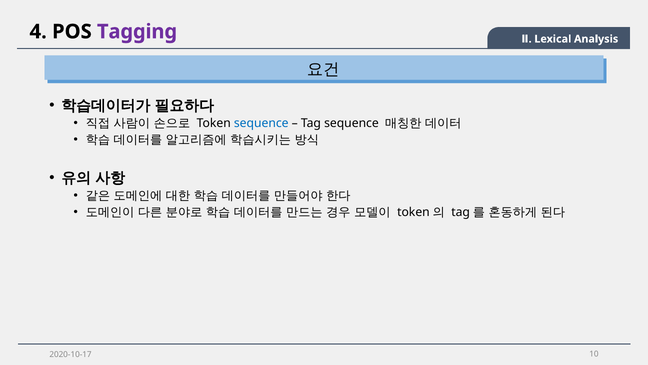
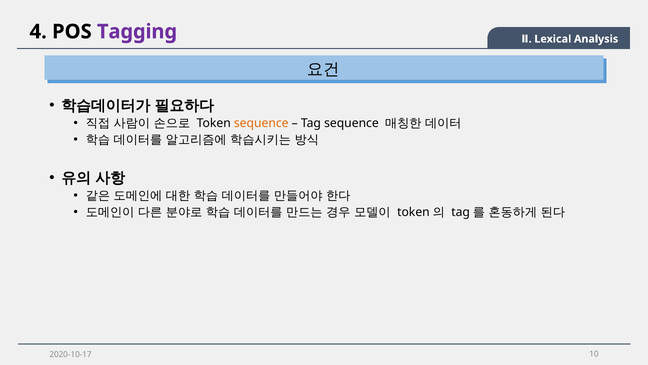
sequence at (261, 123) colour: blue -> orange
